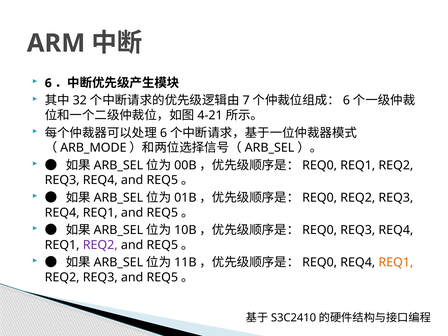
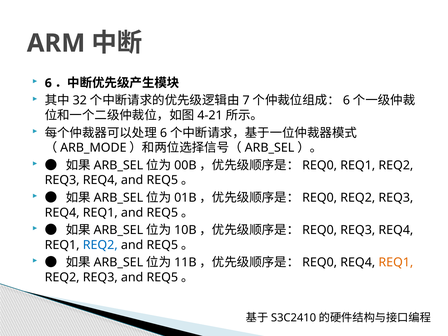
REQ2 at (100, 245) colour: purple -> blue
